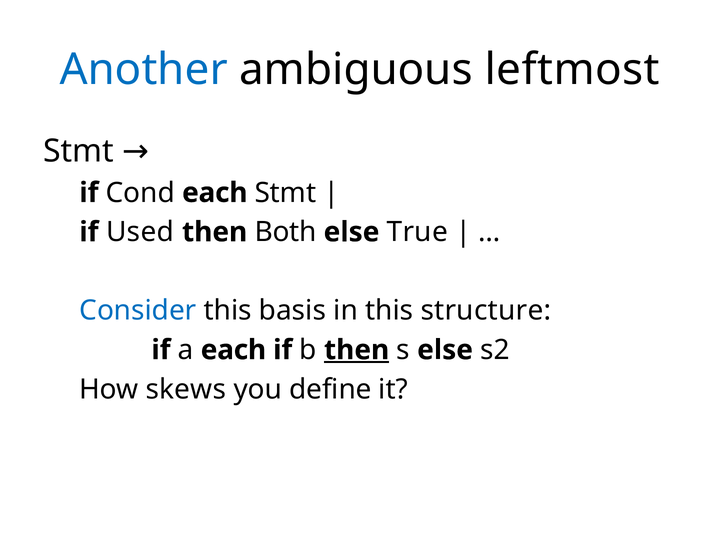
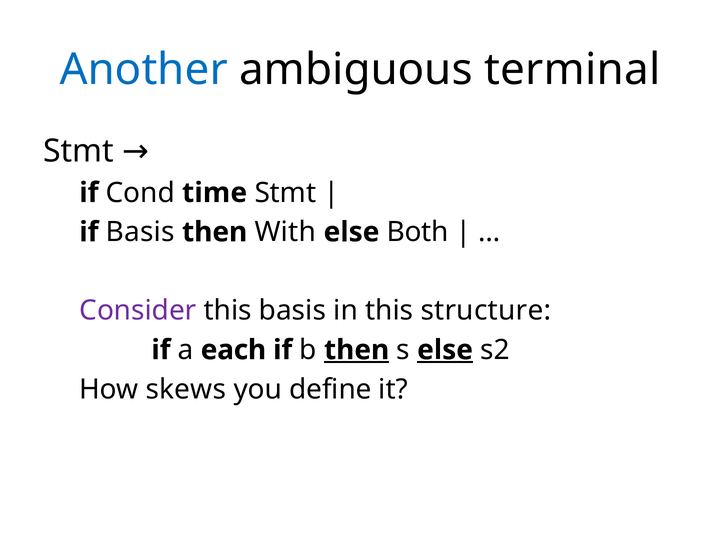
leftmost: leftmost -> terminal
Cond each: each -> time
if Used: Used -> Basis
Both: Both -> With
True: True -> Both
Consider colour: blue -> purple
else at (445, 350) underline: none -> present
